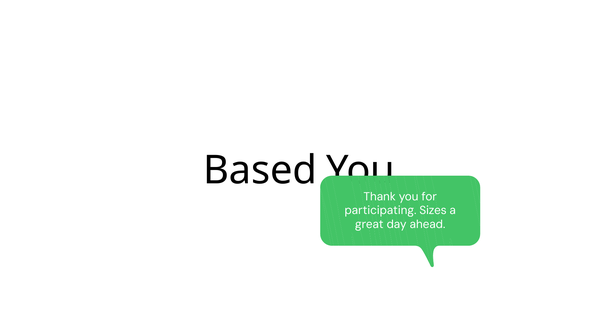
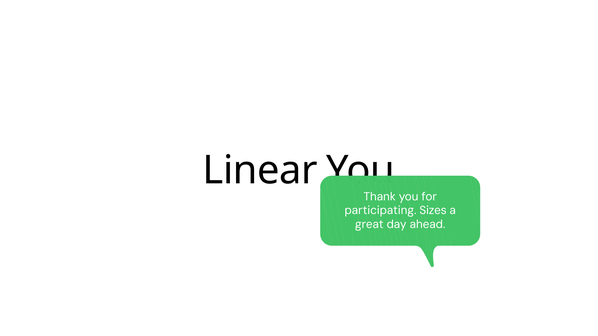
Based: Based -> Linear
